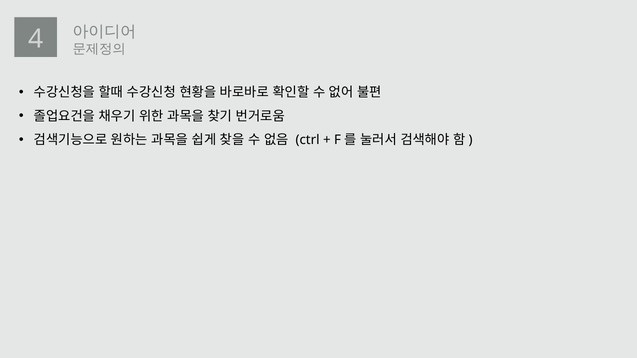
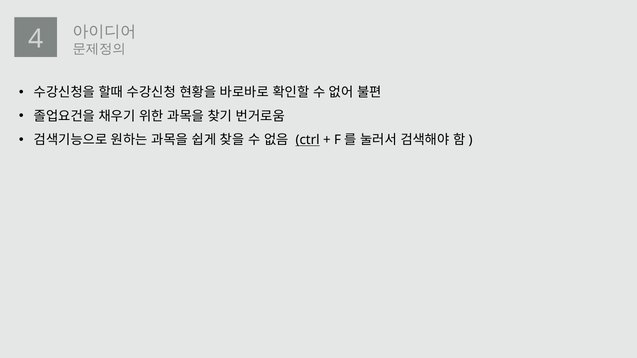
ctrl underline: none -> present
